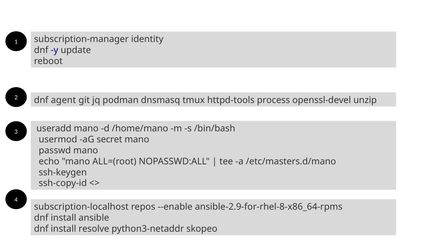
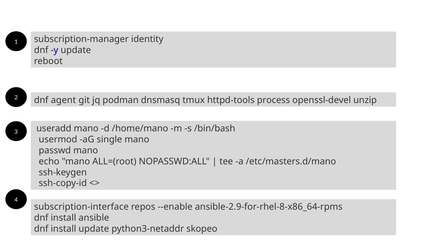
secret: secret -> single
subscription-localhost: subscription-localhost -> subscription-interface
install resolve: resolve -> update
